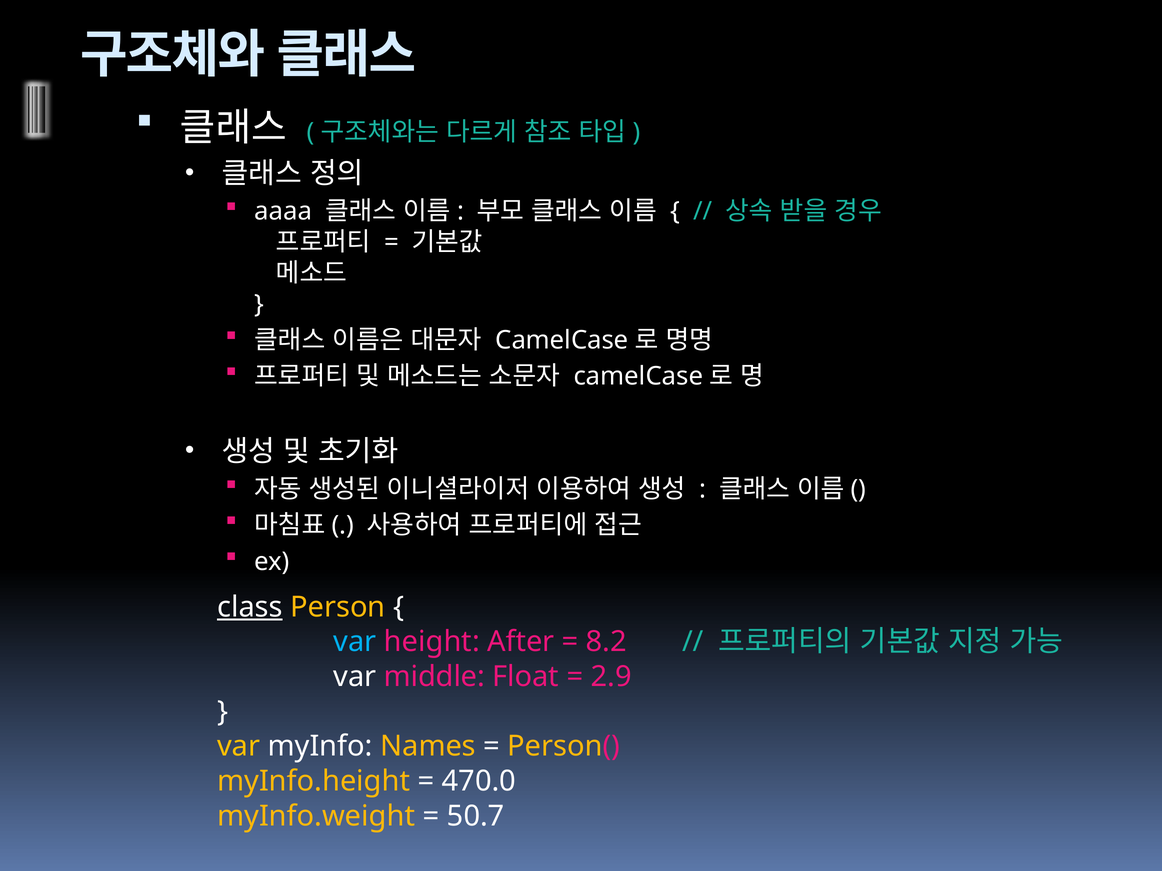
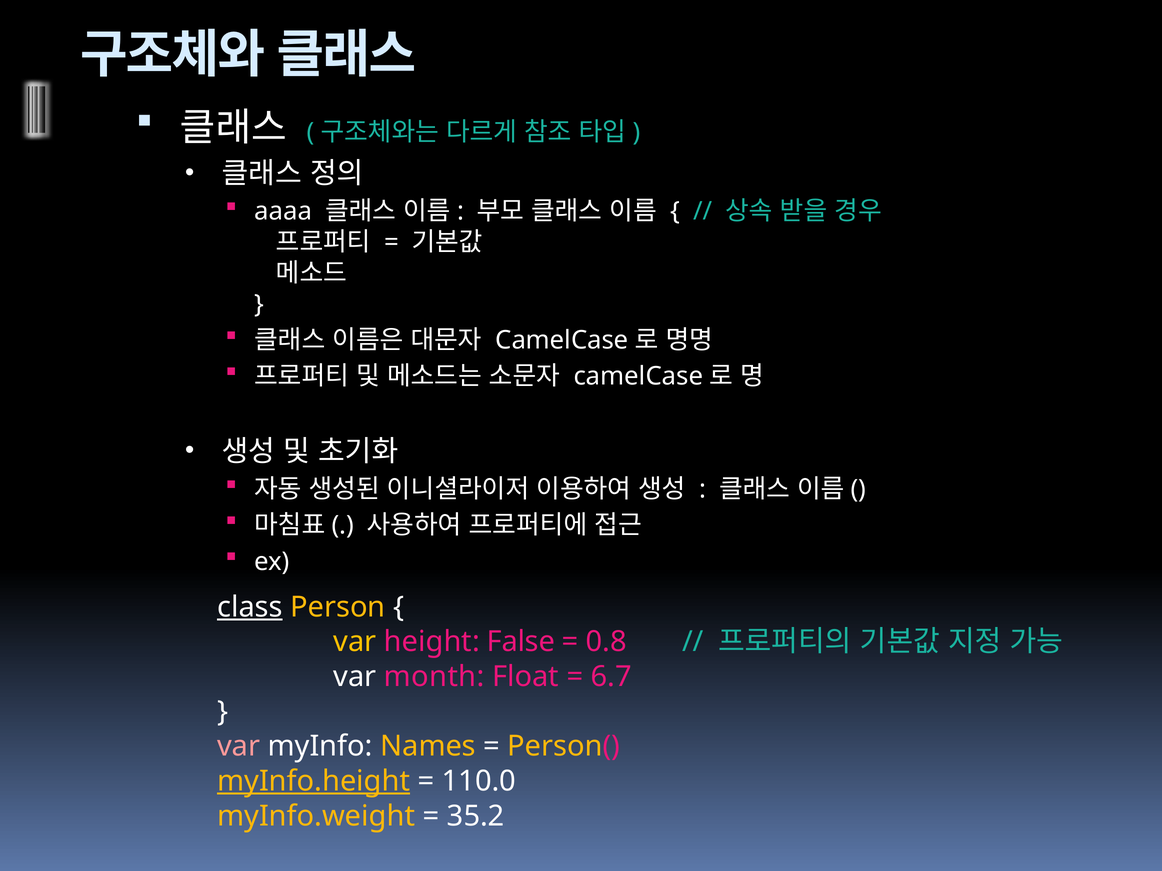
var at (355, 642) colour: light blue -> yellow
After: After -> False
8.2: 8.2 -> 0.8
middle: middle -> month
2.9: 2.9 -> 6.7
var at (239, 747) colour: yellow -> pink
myInfo.height underline: none -> present
470.0: 470.0 -> 110.0
50.7: 50.7 -> 35.2
